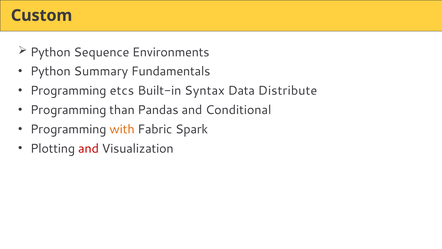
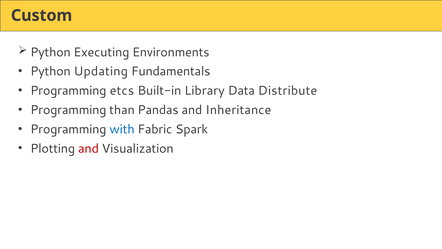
Sequence: Sequence -> Executing
Summary: Summary -> Updating
Syntax: Syntax -> Library
Conditional: Conditional -> Inheritance
with colour: orange -> blue
